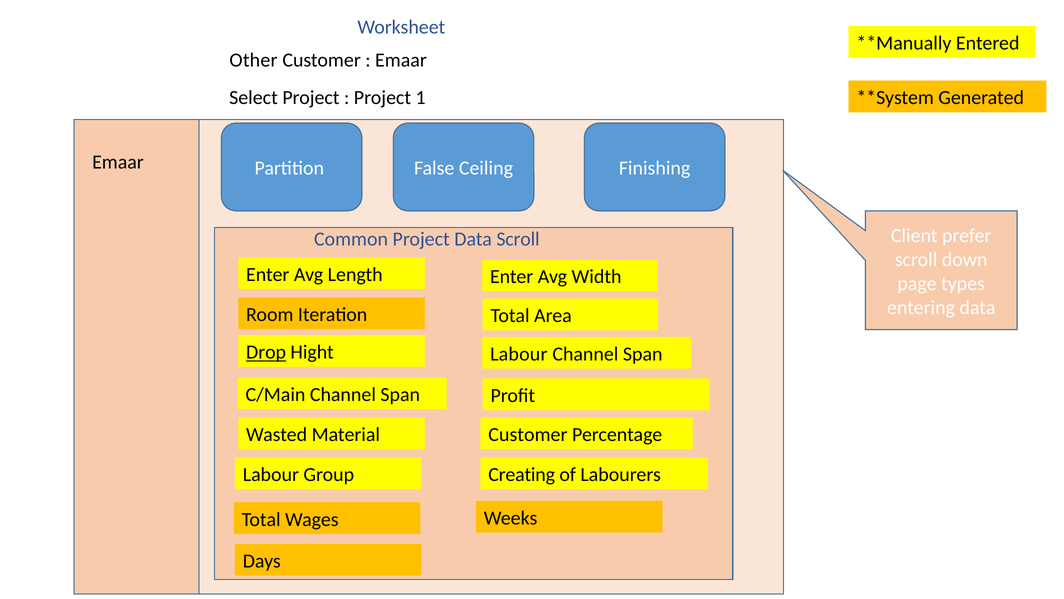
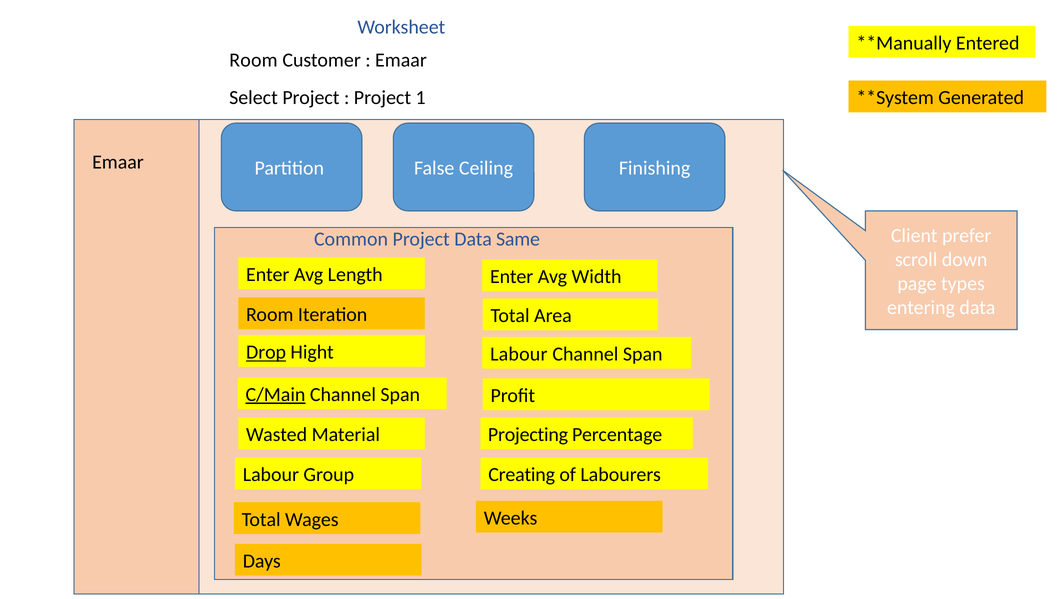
Other at (253, 60): Other -> Room
Data Scroll: Scroll -> Same
C/Main underline: none -> present
Material Customer: Customer -> Projecting
